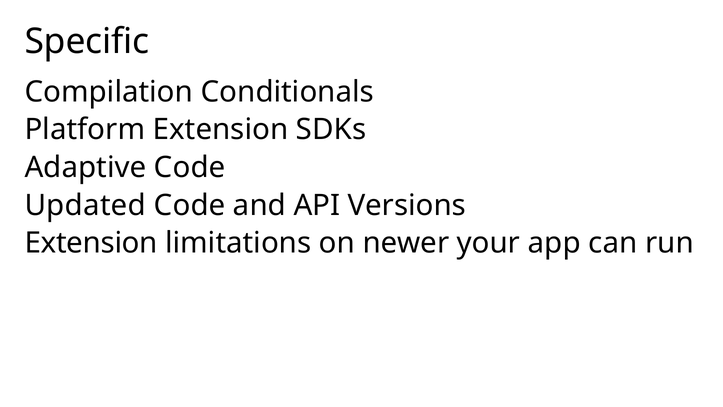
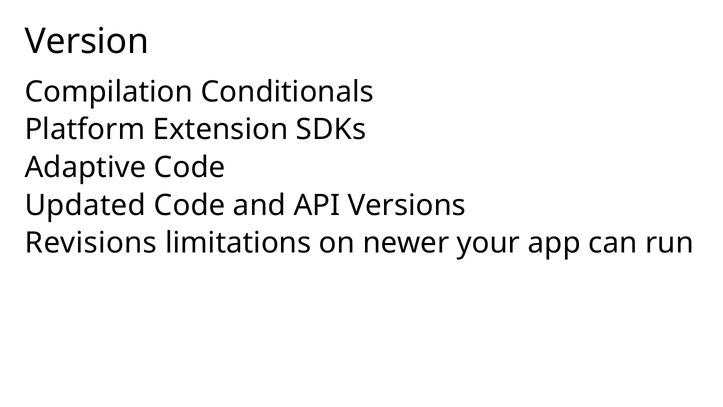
Specific: Specific -> Version
Extension at (91, 243): Extension -> Revisions
